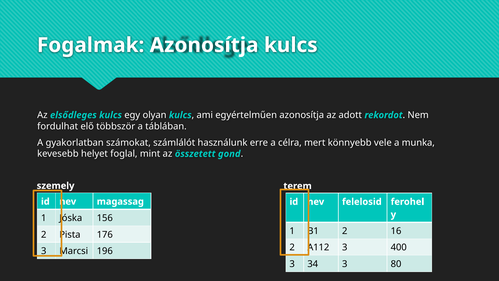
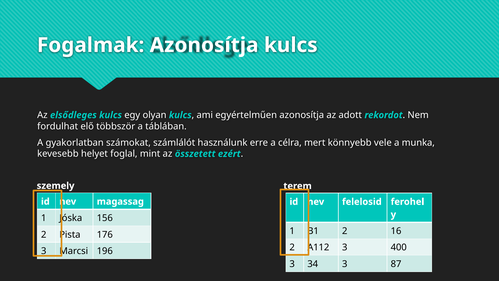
gond: gond -> ezért
80: 80 -> 87
